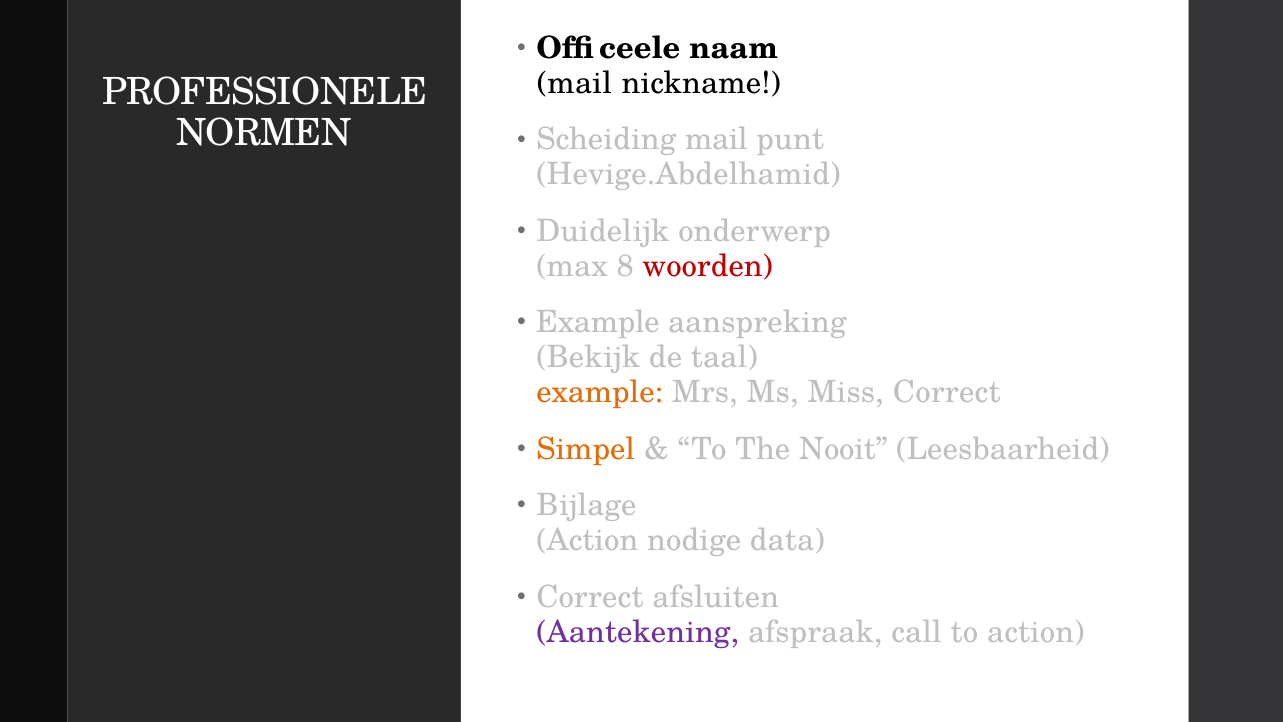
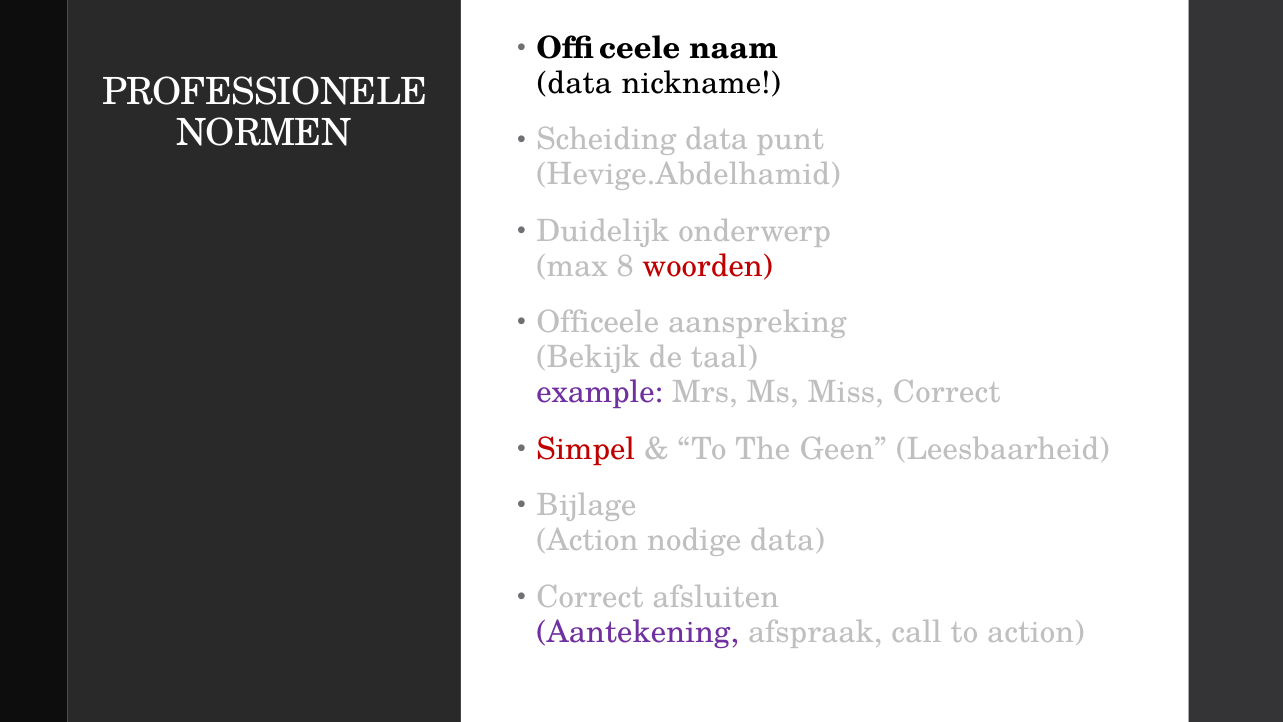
mail at (574, 83): mail -> data
Scheiding mail: mail -> data
Example at (598, 323): Example -> Officeele
example at (600, 393) colour: orange -> purple
Simpel colour: orange -> red
Nooit: Nooit -> Geen
